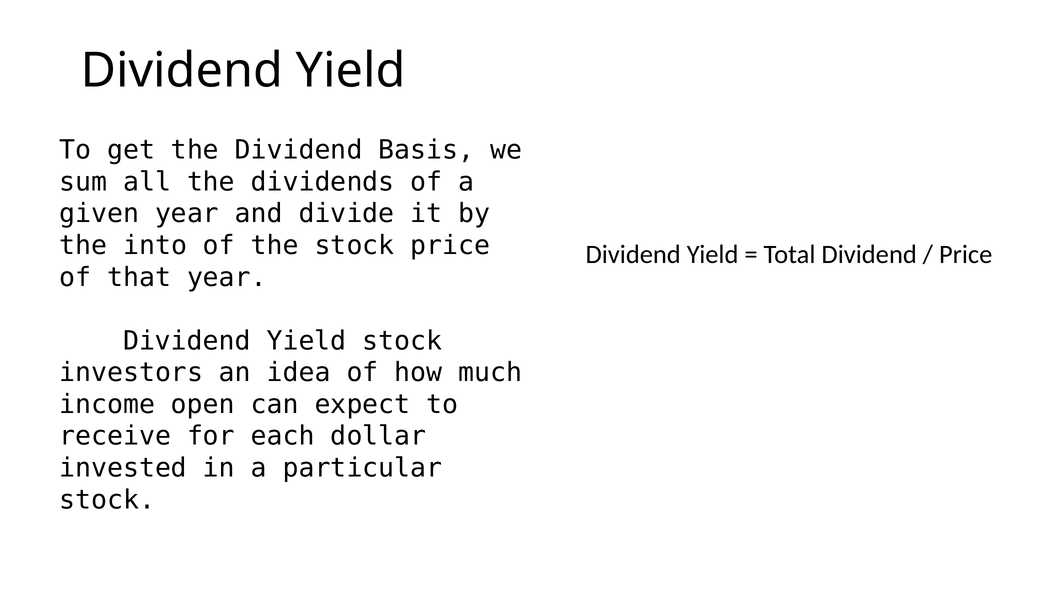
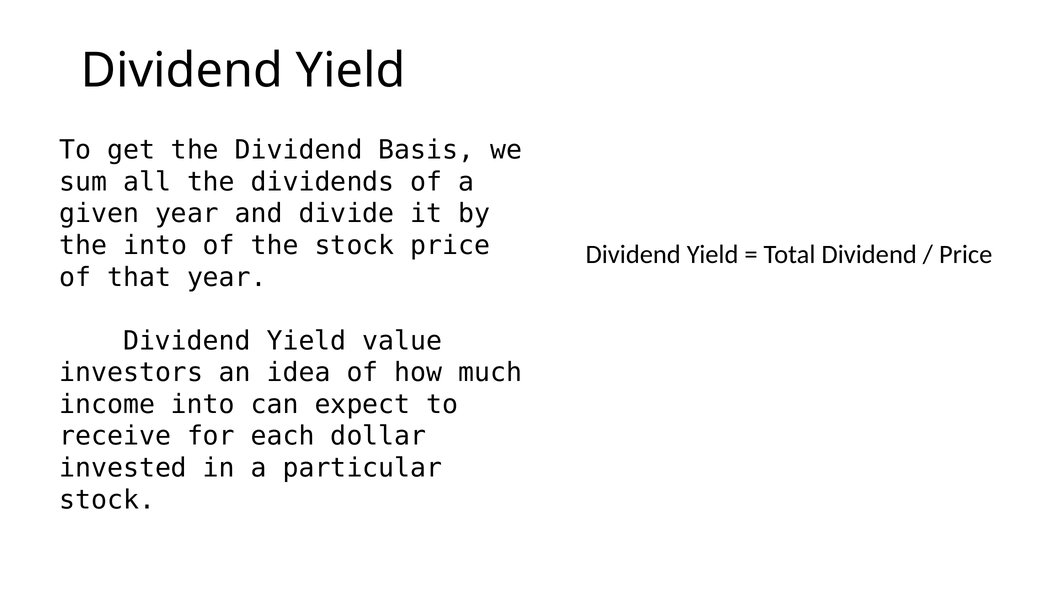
Yield stock: stock -> value
income open: open -> into
